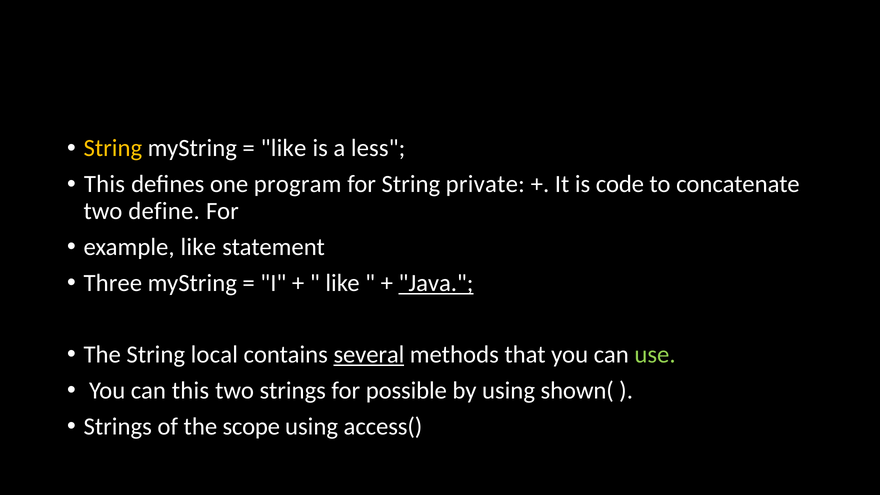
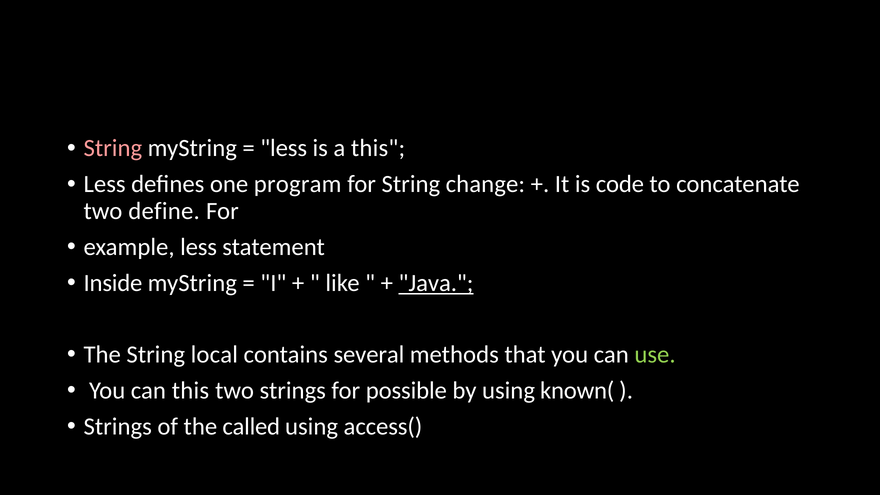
String at (113, 148) colour: yellow -> pink
like at (284, 148): like -> less
a less: less -> this
This at (104, 184): This -> Less
private: private -> change
example like: like -> less
Three: Three -> Inside
several underline: present -> none
shown(: shown( -> known(
scope: scope -> called
